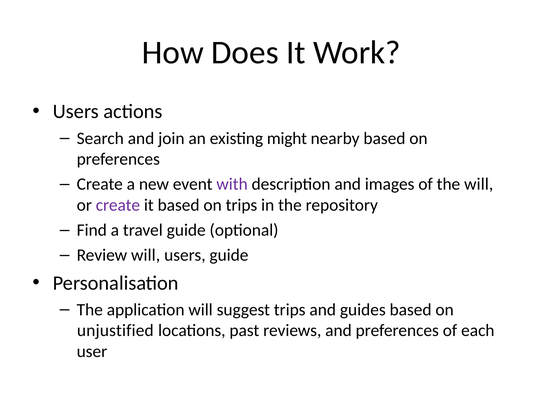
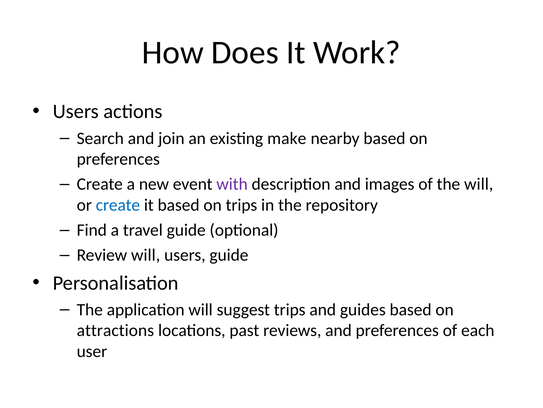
might: might -> make
create at (118, 205) colour: purple -> blue
unjustified: unjustified -> attractions
